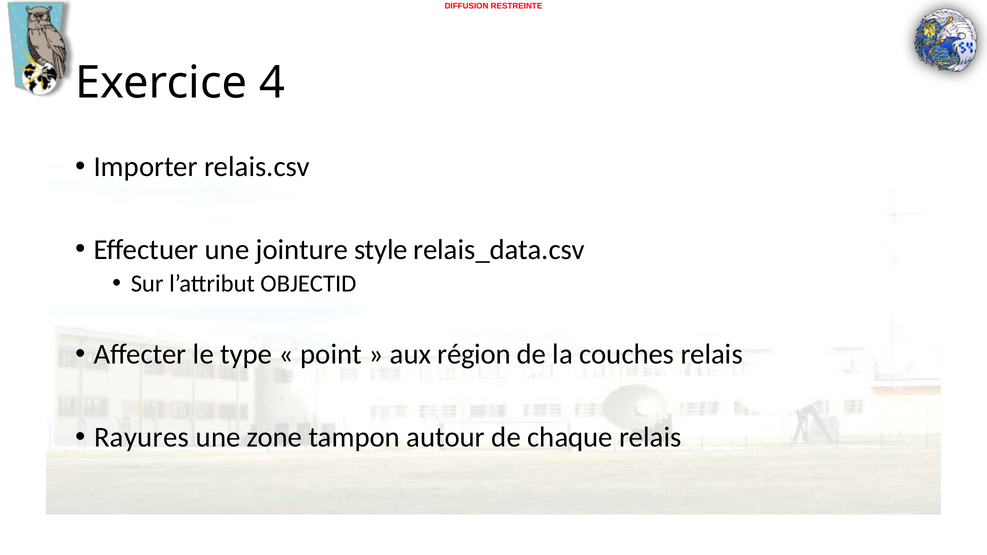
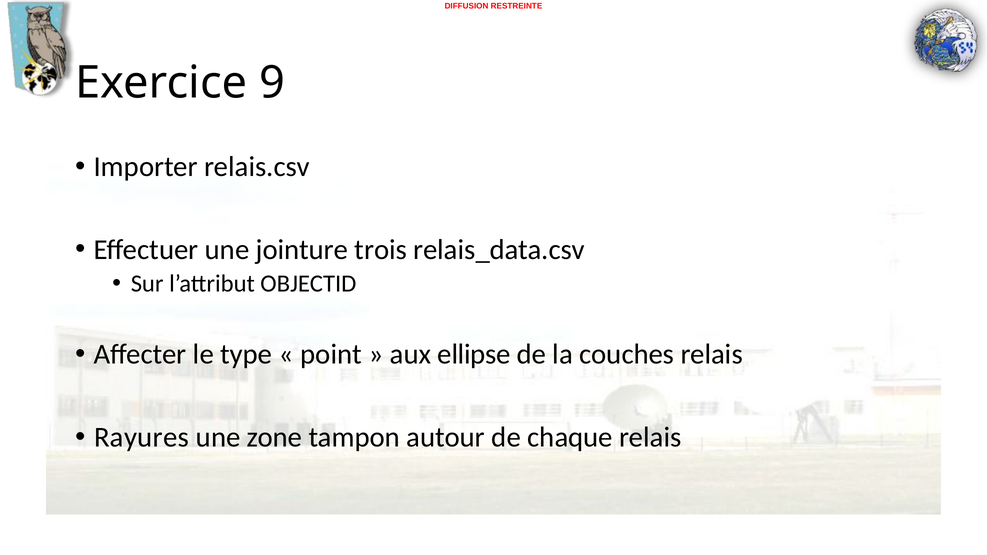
4: 4 -> 9
style: style -> trois
région: région -> ellipse
